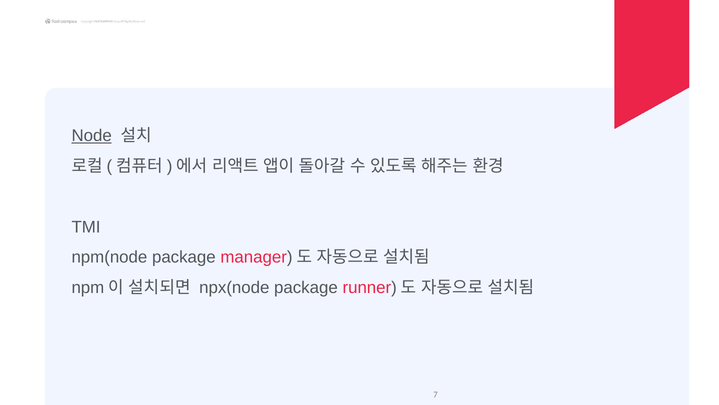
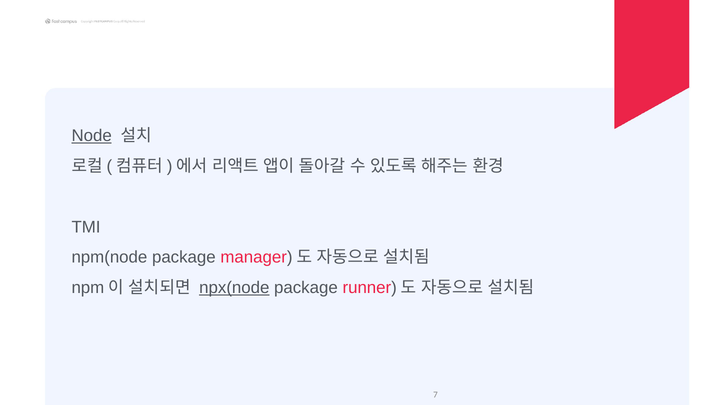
npx(node underline: none -> present
